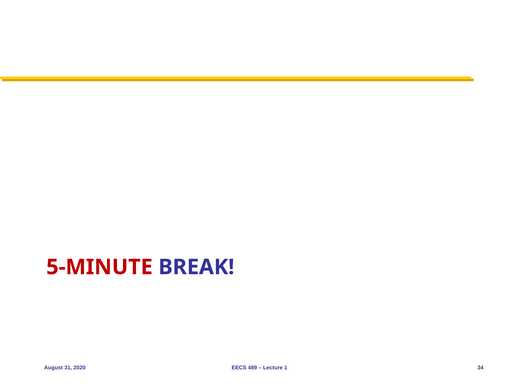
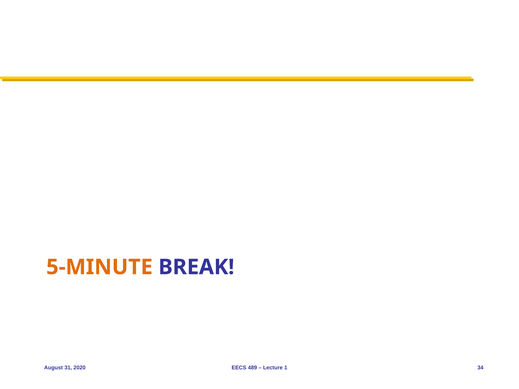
5-MINUTE colour: red -> orange
